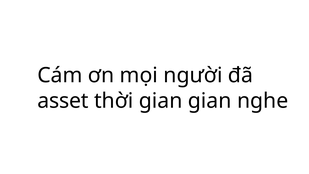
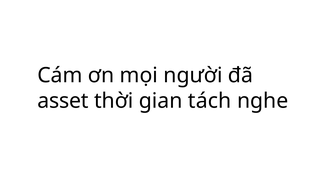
gian gian: gian -> tách
